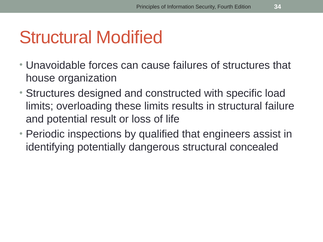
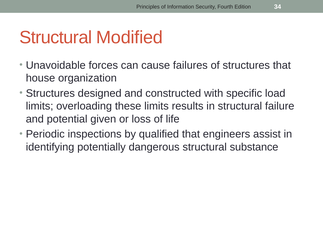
result: result -> given
concealed: concealed -> substance
